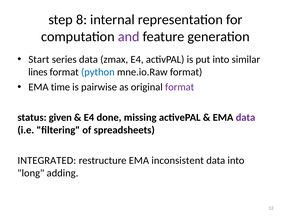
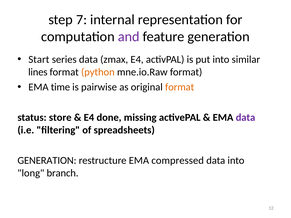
8: 8 -> 7
python colour: blue -> orange
format at (180, 87) colour: purple -> orange
given: given -> store
INTEGRATED at (47, 161): INTEGRATED -> GENERATION
inconsistent: inconsistent -> compressed
adding: adding -> branch
